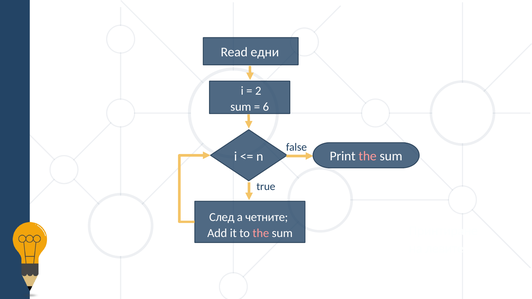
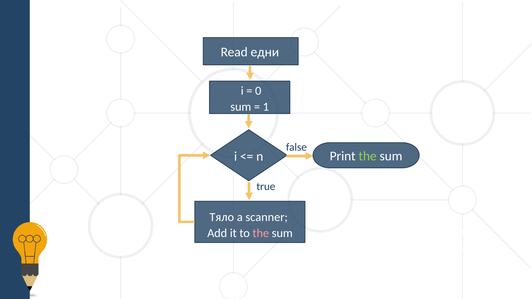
2: 2 -> 0
6: 6 -> 1
the at (368, 156) colour: pink -> light green
След: След -> Тяло
четните: четните -> scanner
